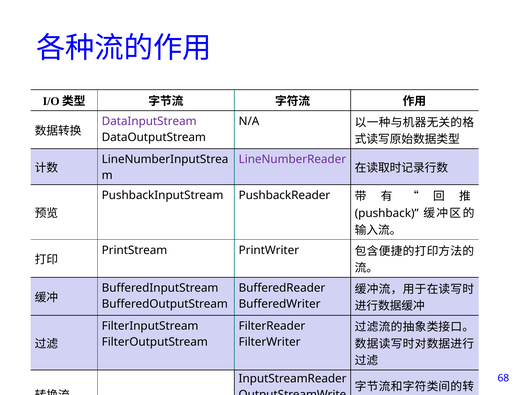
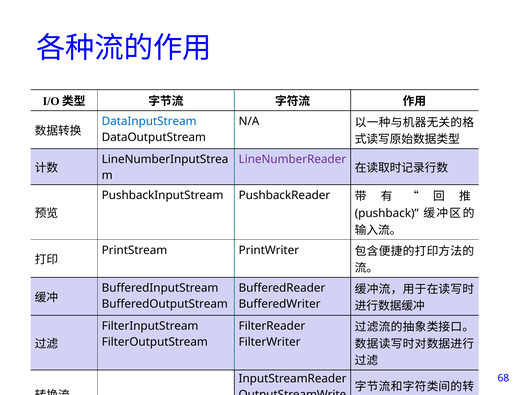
DataInputStream colour: purple -> blue
